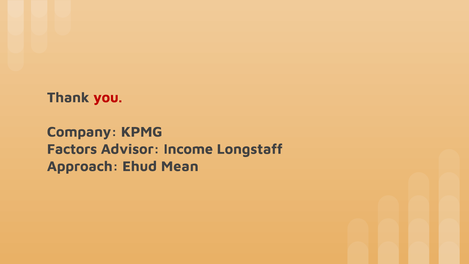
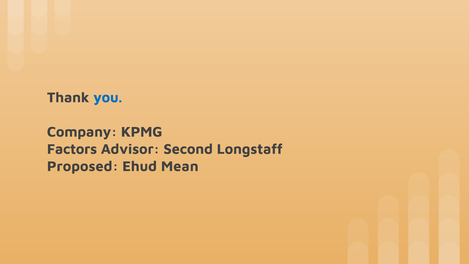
you colour: red -> blue
Income: Income -> Second
Approach: Approach -> Proposed
